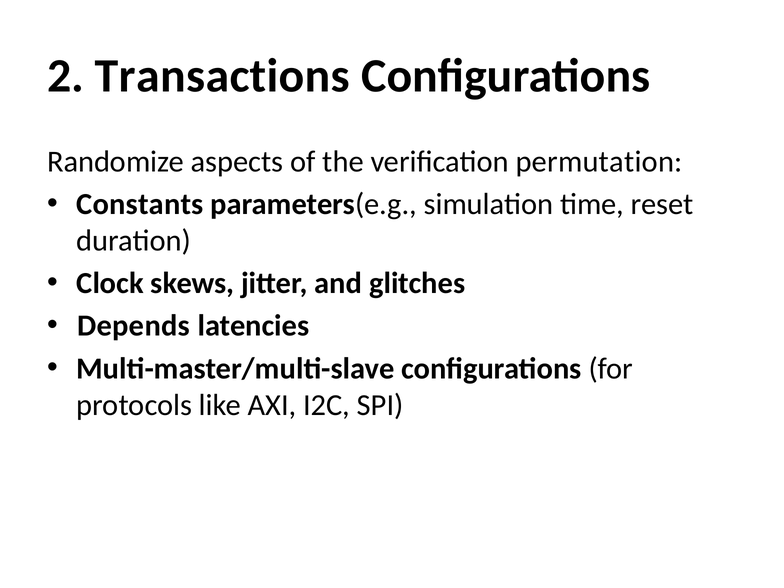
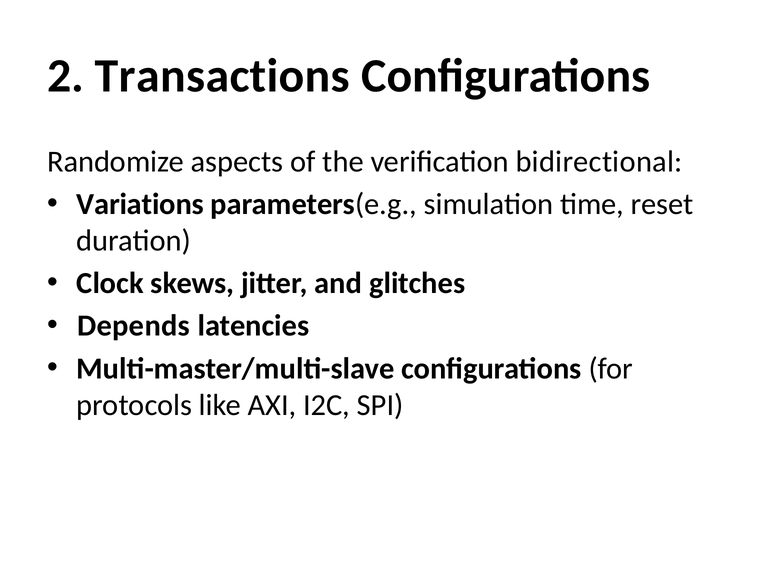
permutation: permutation -> bidirectional
Constants: Constants -> Variations
